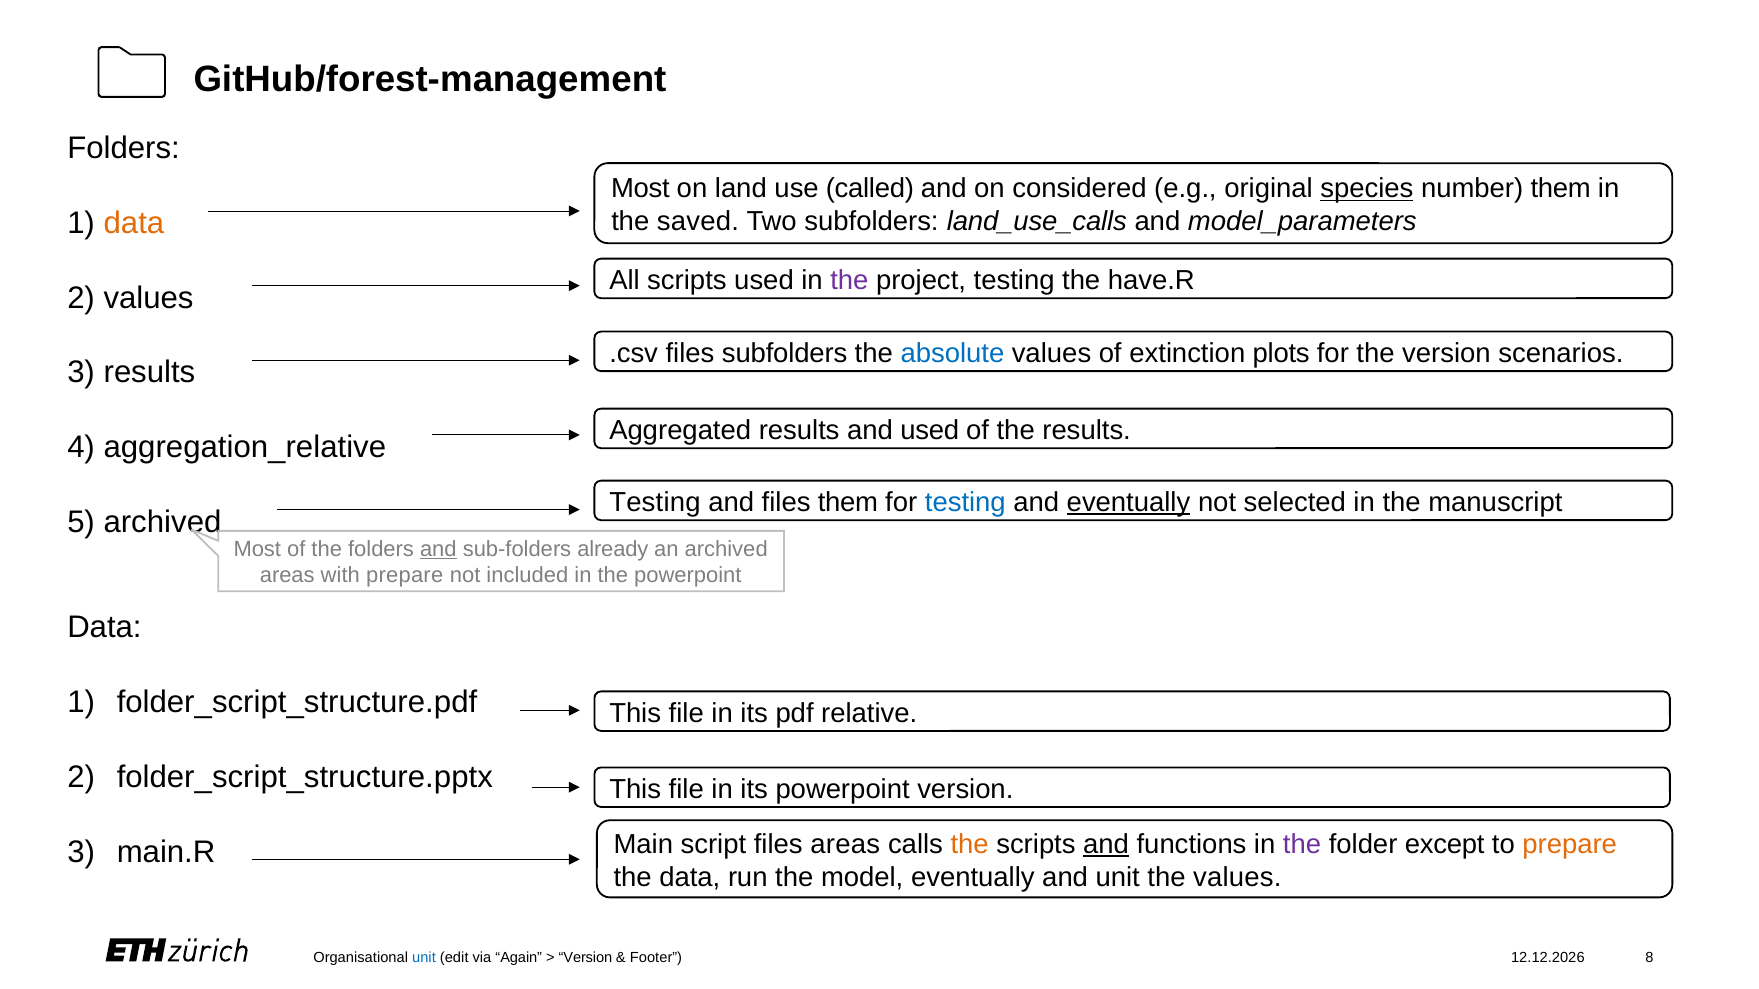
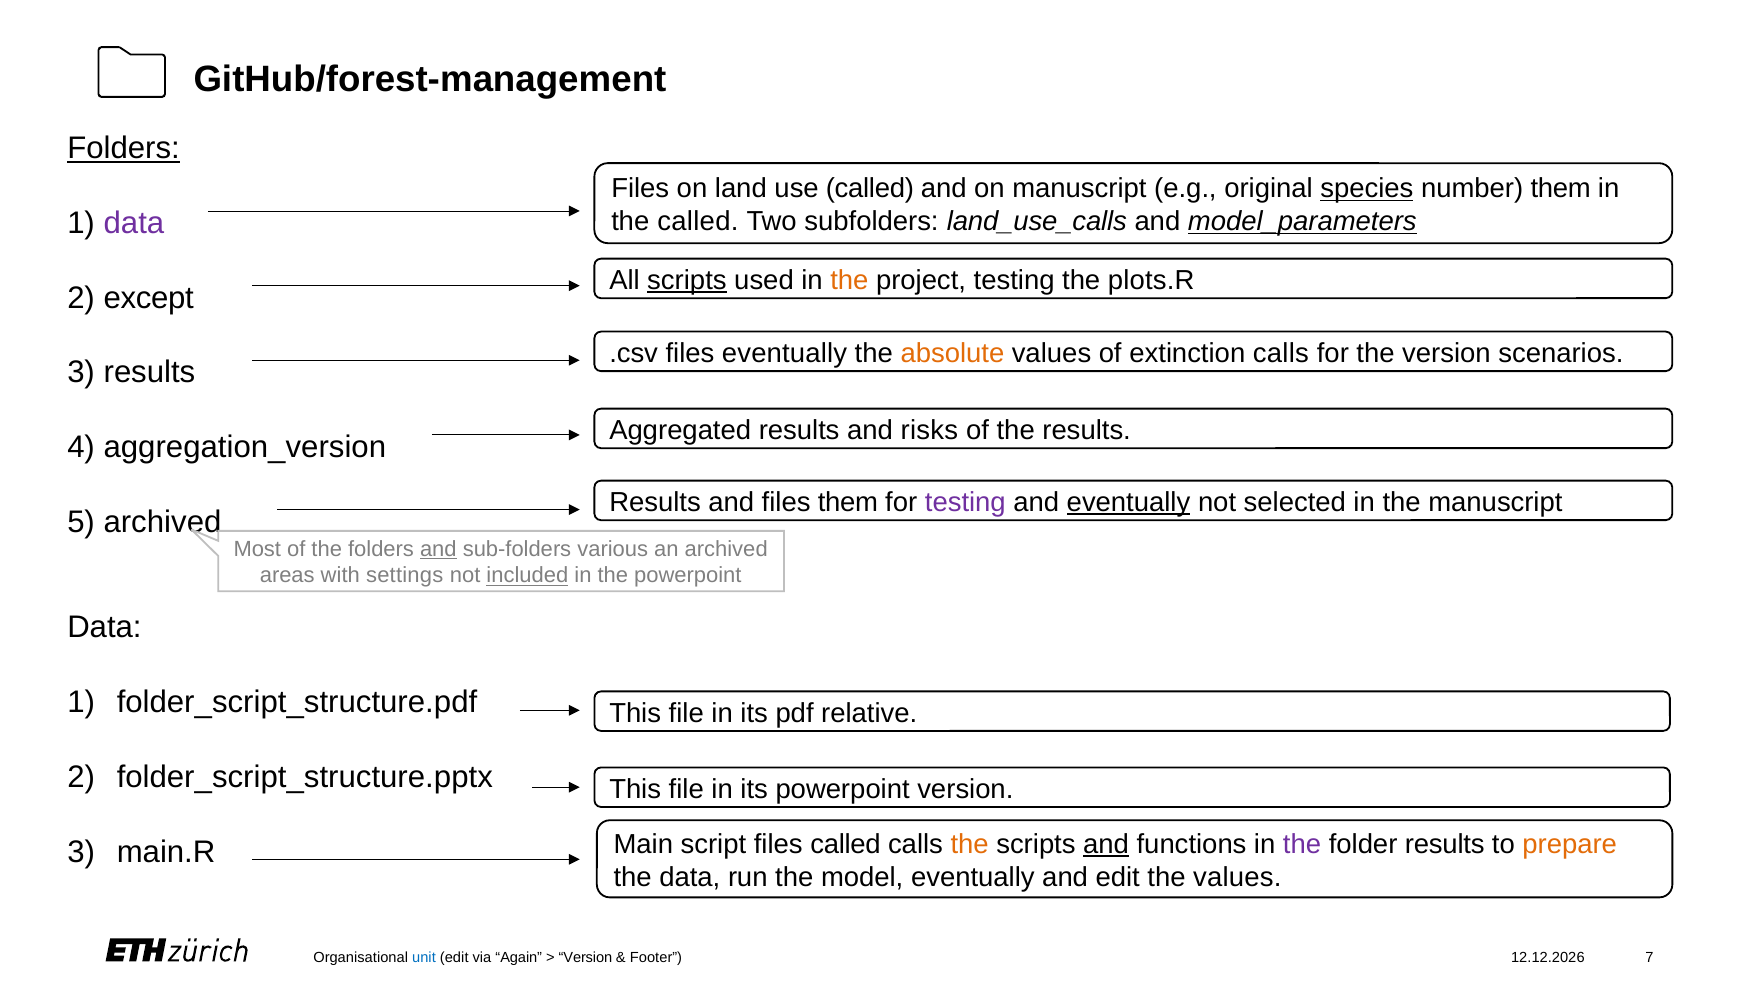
Folders at (124, 148) underline: none -> present
Most at (640, 189): Most -> Files
on considered: considered -> manuscript
data at (134, 223) colour: orange -> purple
the saved: saved -> called
model_parameters underline: none -> present
scripts at (687, 280) underline: none -> present
the at (849, 280) colour: purple -> orange
have.R: have.R -> plots.R
2 values: values -> except
files subfolders: subfolders -> eventually
absolute colour: blue -> orange
extinction plots: plots -> calls
and used: used -> risks
aggregation_relative: aggregation_relative -> aggregation_version
Testing at (655, 503): Testing -> Results
testing at (965, 503) colour: blue -> purple
already: already -> various
with prepare: prepare -> settings
included underline: none -> present
files areas: areas -> called
folder except: except -> results
and unit: unit -> edit
8: 8 -> 7
